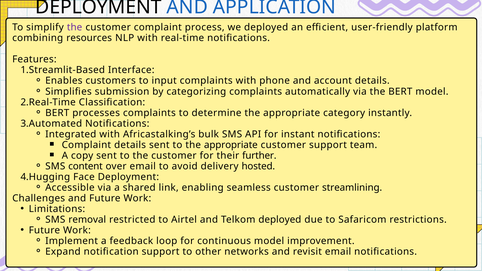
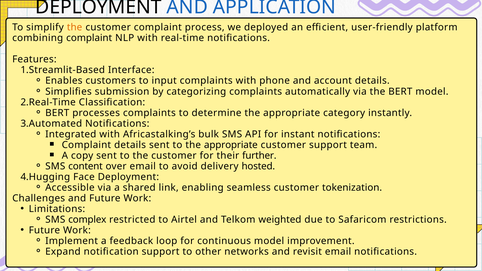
the at (75, 27) colour: purple -> orange
combining resources: resources -> complaint
streamlining: streamlining -> tokenization
removal: removal -> complex
Telkom deployed: deployed -> weighted
